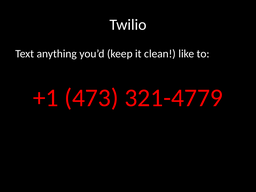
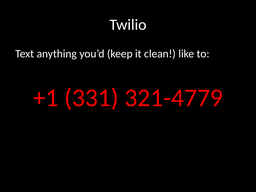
473: 473 -> 331
